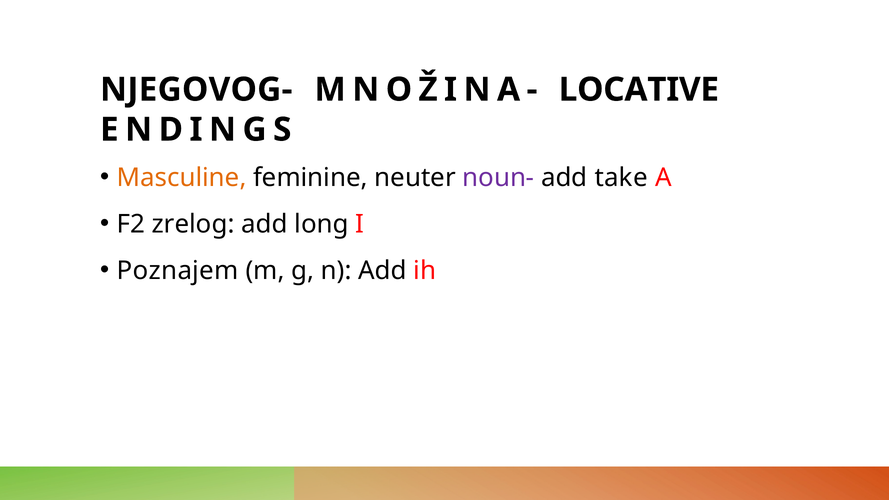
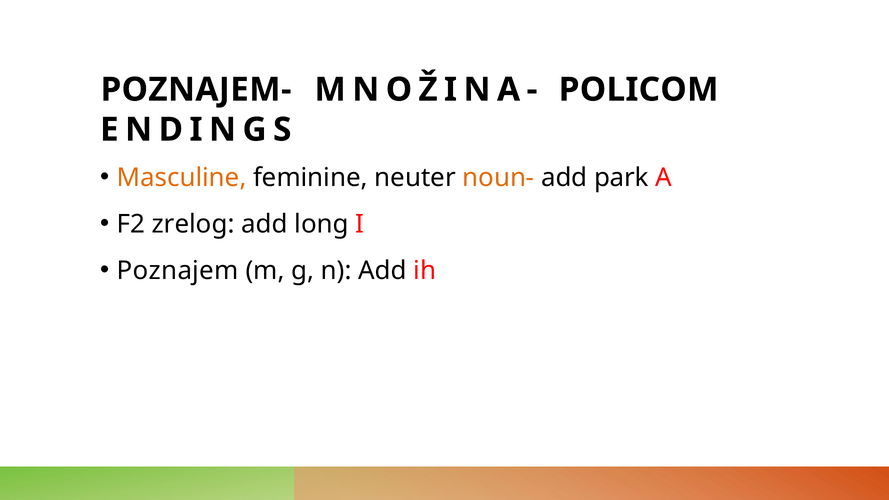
NJEGOVOG-: NJEGOVOG- -> POZNAJEM-
LOCATIVE: LOCATIVE -> POLICOM
noun- colour: purple -> orange
take: take -> park
